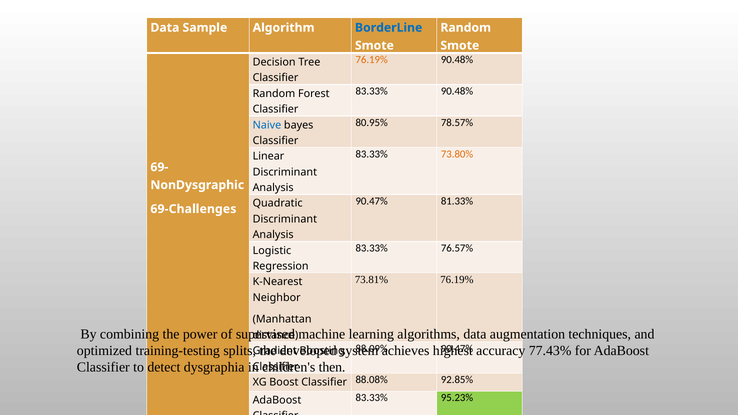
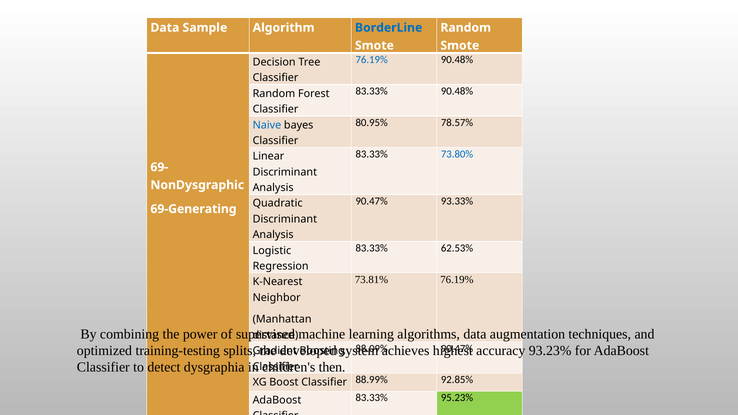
76.19% at (372, 60) colour: orange -> blue
73.80% colour: orange -> blue
81.33%: 81.33% -> 93.33%
69-Challenges: 69-Challenges -> 69-Generating
76.57%: 76.57% -> 62.53%
77.43%: 77.43% -> 93.23%
88.08%: 88.08% -> 88.99%
